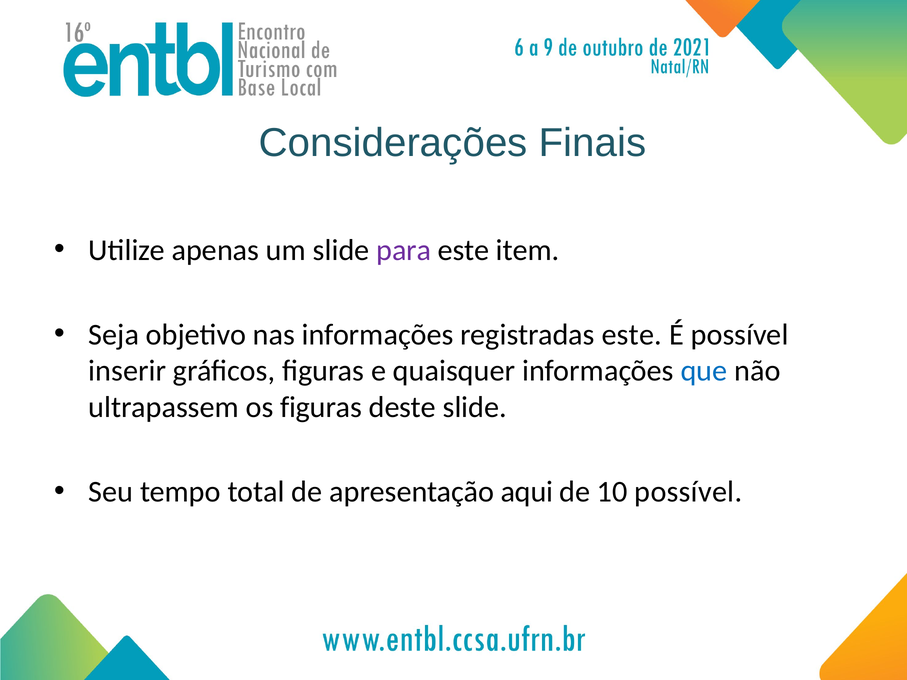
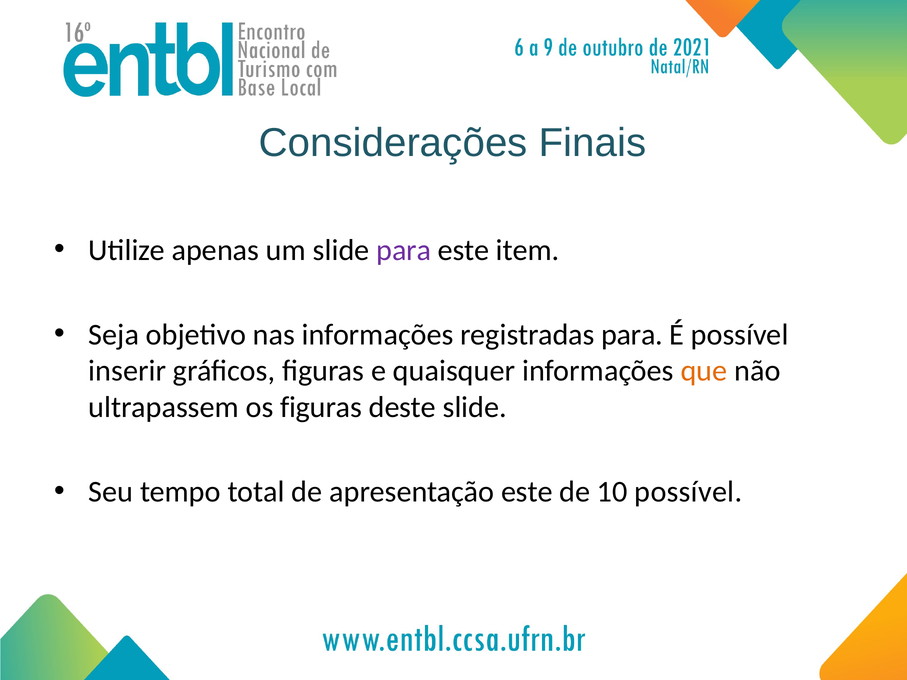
registradas este: este -> para
que colour: blue -> orange
apresentação aqui: aqui -> este
